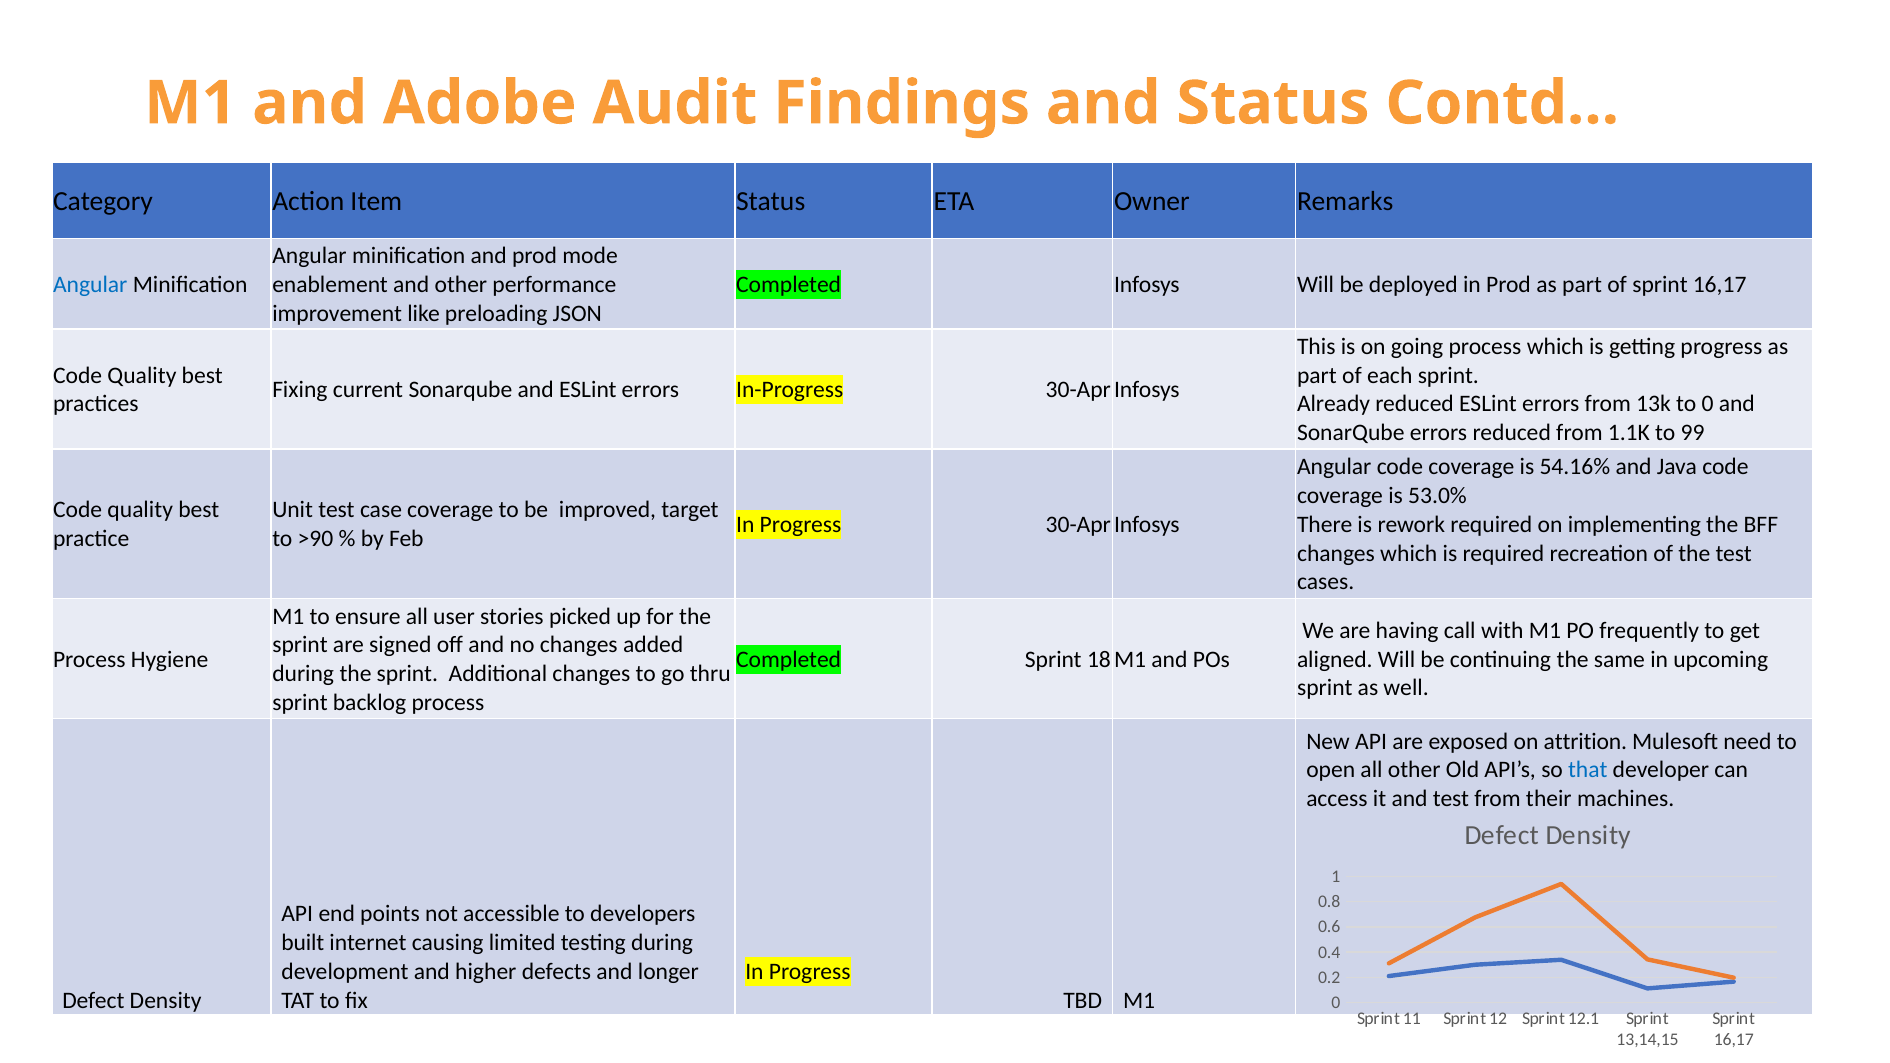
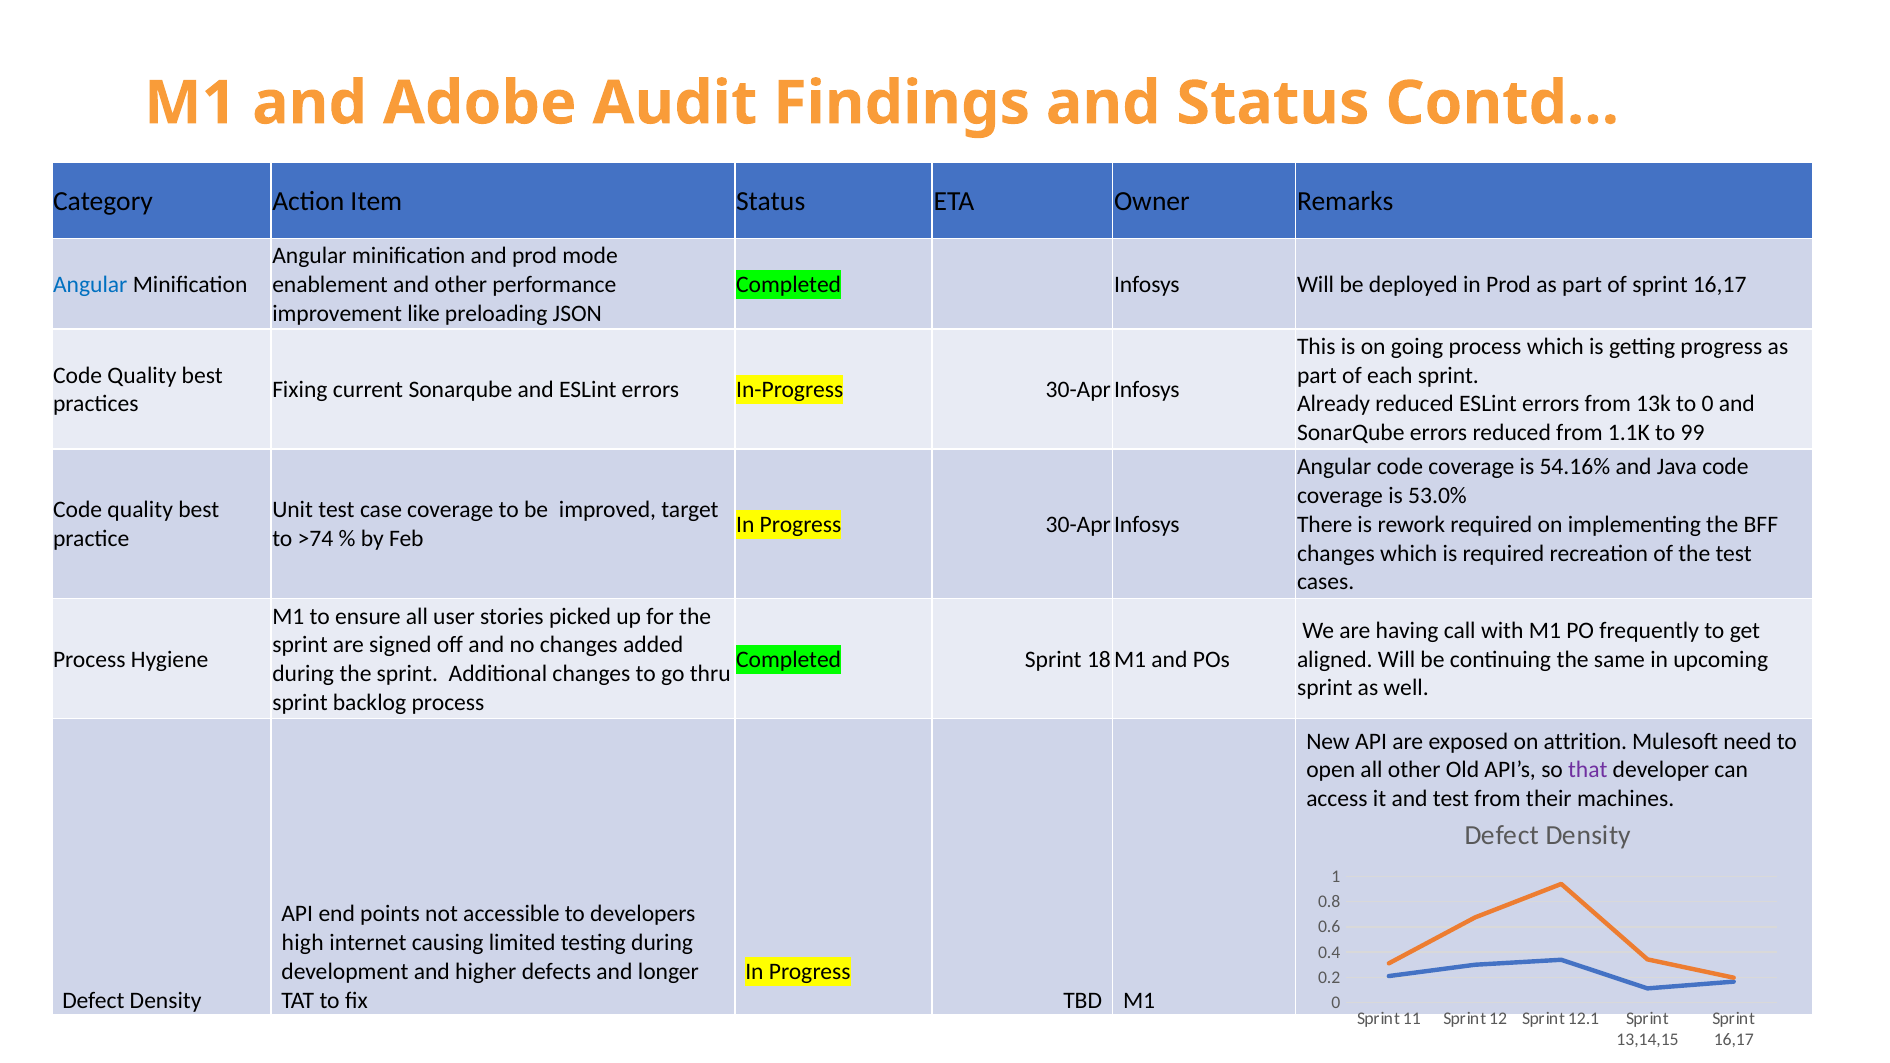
>90: >90 -> >74
that colour: blue -> purple
built: built -> high
